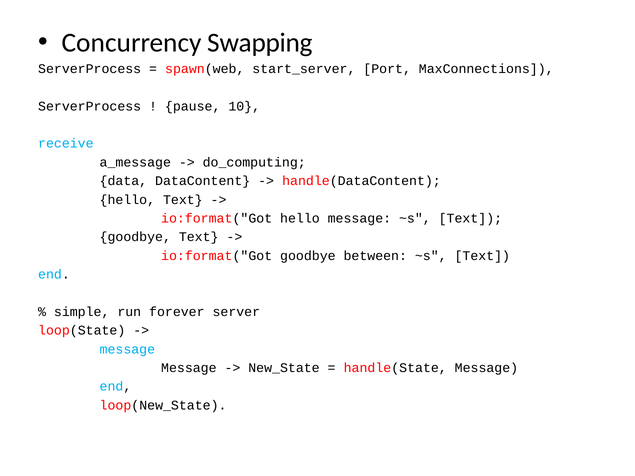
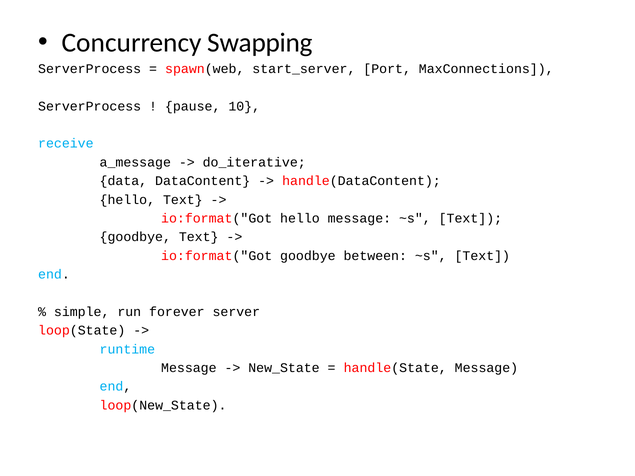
do_computing: do_computing -> do_iterative
message at (127, 349): message -> runtime
